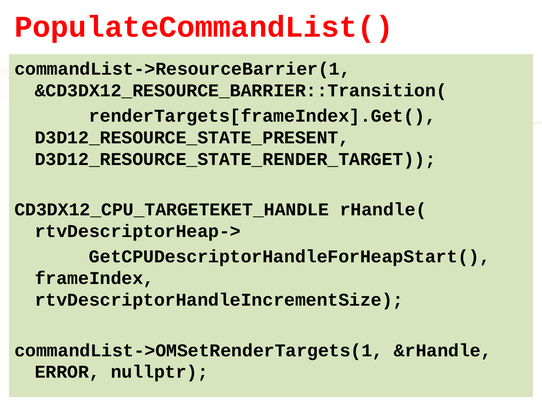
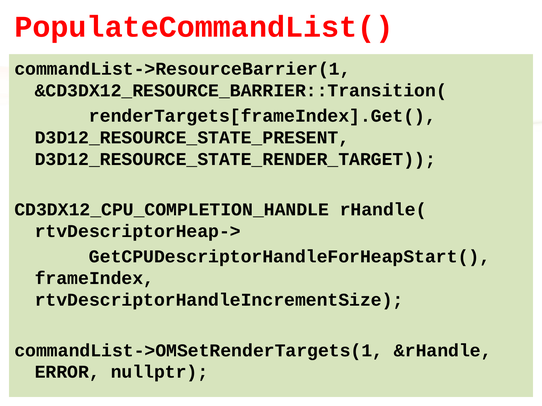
CD3DX12_CPU_TARGETEKET_HANDLE: CD3DX12_CPU_TARGETEKET_HANDLE -> CD3DX12_CPU_COMPLETION_HANDLE
